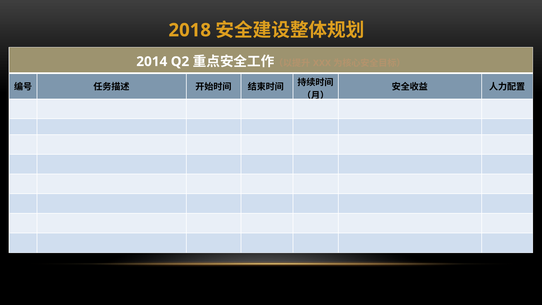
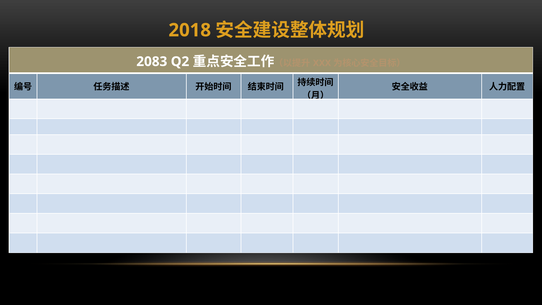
2014: 2014 -> 2083
